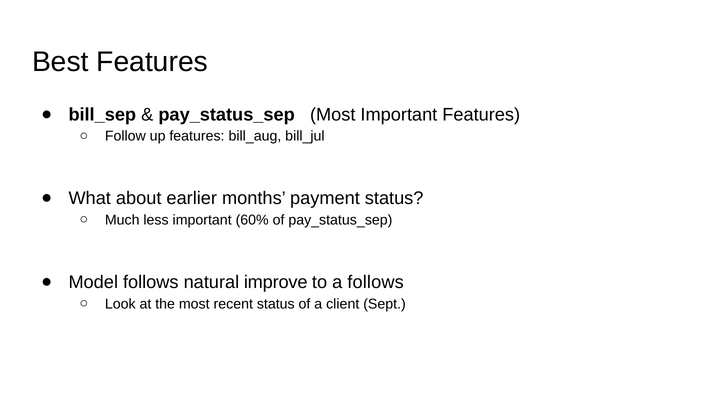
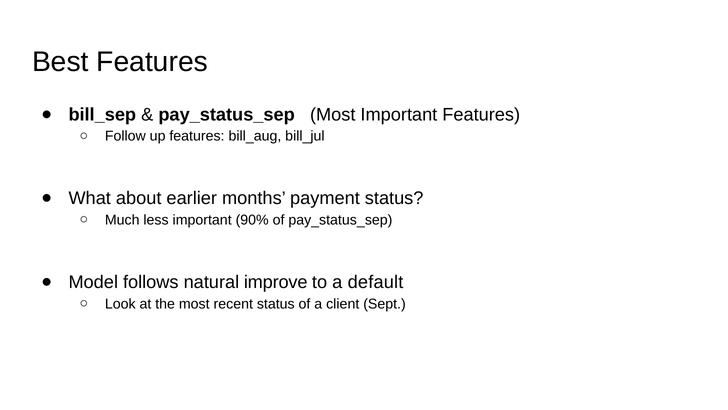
60%: 60% -> 90%
a follows: follows -> default
